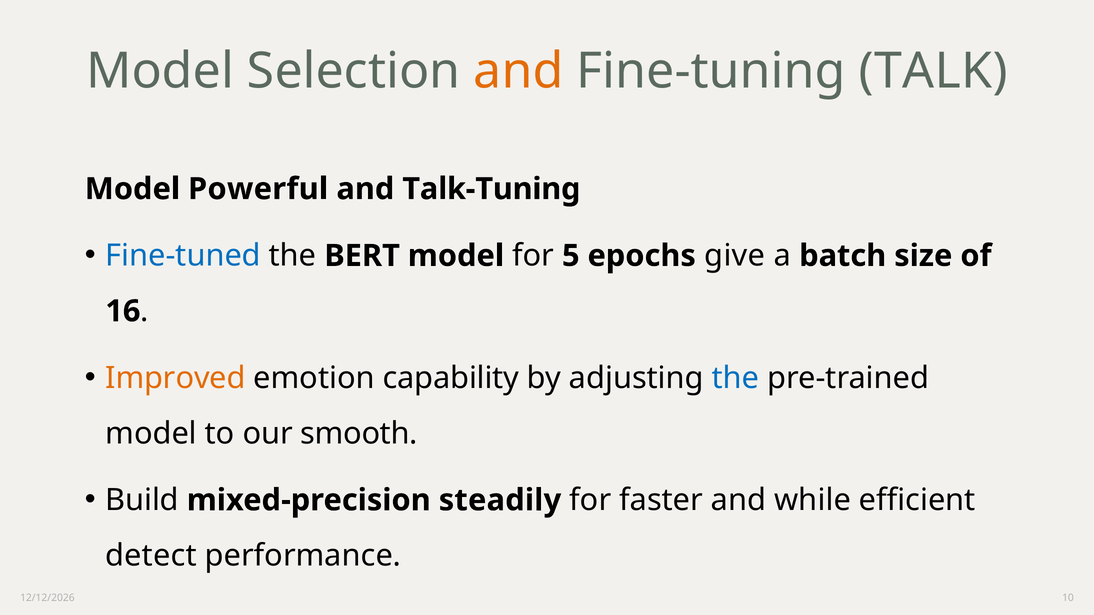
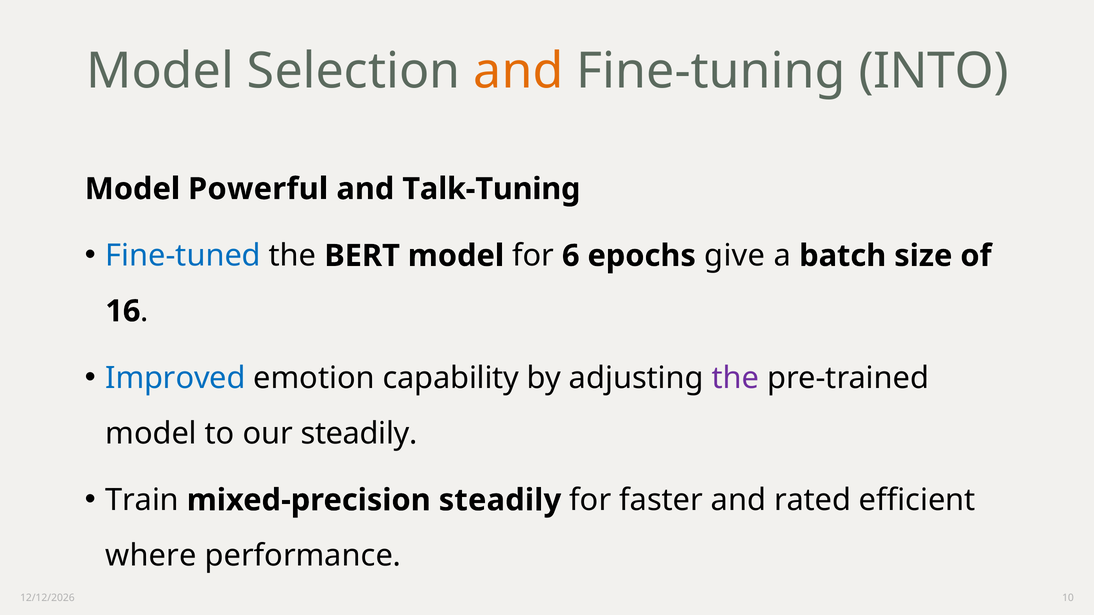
TALK: TALK -> INTO
5: 5 -> 6
Improved colour: orange -> blue
the at (735, 378) colour: blue -> purple
our smooth: smooth -> steadily
Build: Build -> Train
while: while -> rated
detect: detect -> where
